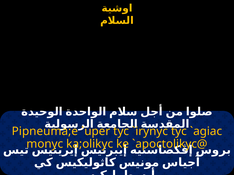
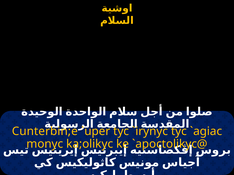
Pipneuma;e: Pipneuma;e -> Cunterbin;e
